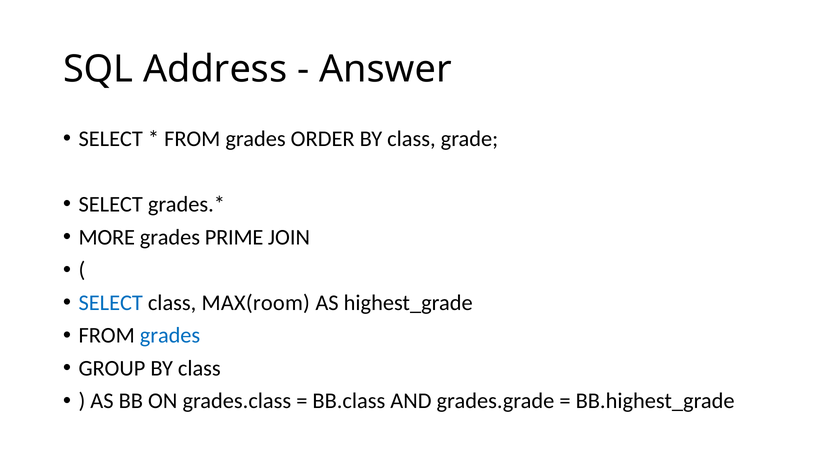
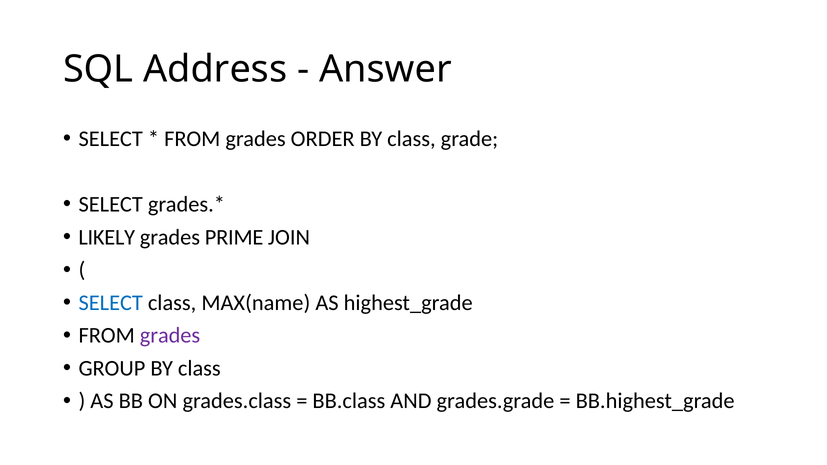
MORE: MORE -> LIKELY
MAX(room: MAX(room -> MAX(name
grades at (170, 336) colour: blue -> purple
